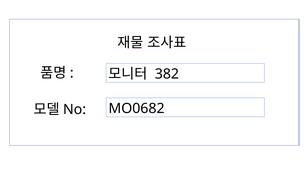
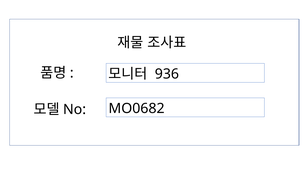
382: 382 -> 936
